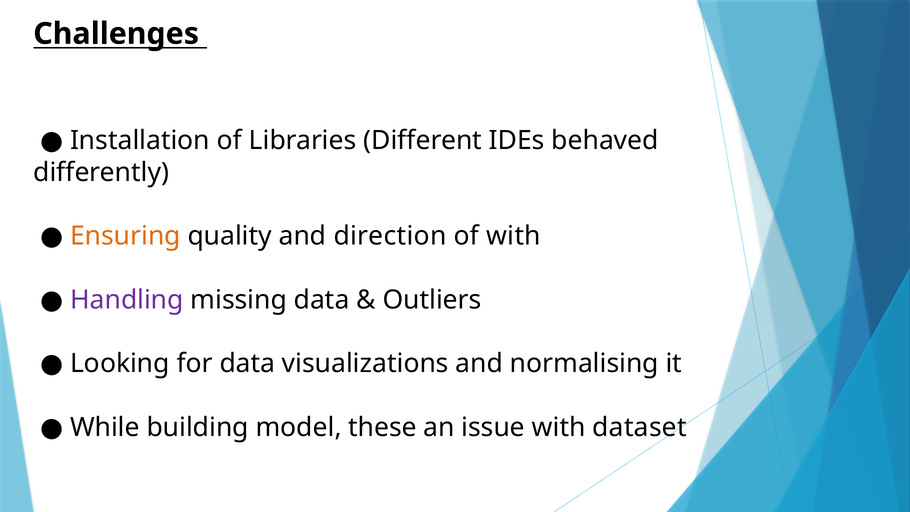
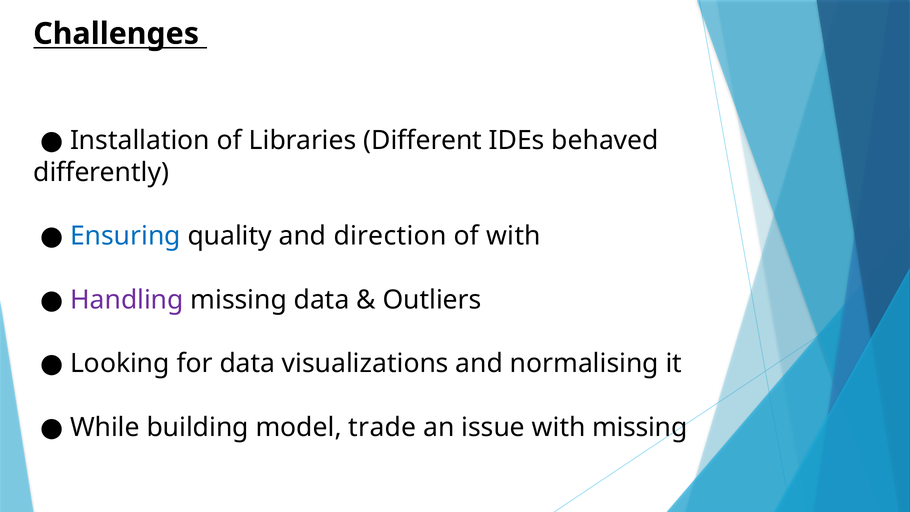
Ensuring colour: orange -> blue
these: these -> trade
with dataset: dataset -> missing
